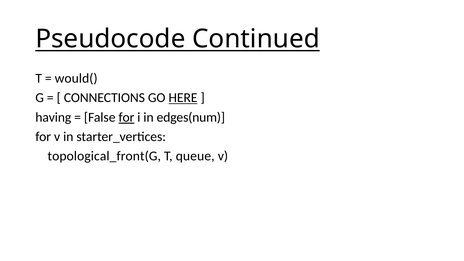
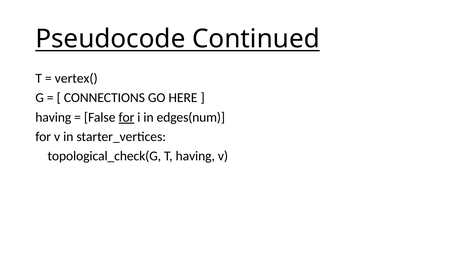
would(: would( -> vertex(
HERE underline: present -> none
topological_front(G: topological_front(G -> topological_check(G
T queue: queue -> having
